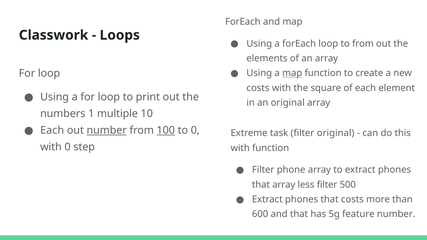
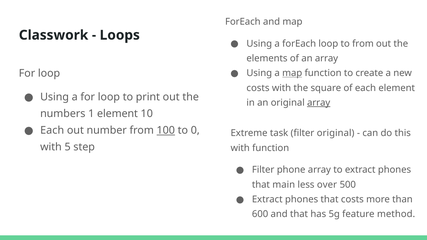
array at (319, 103) underline: none -> present
1 multiple: multiple -> element
number at (107, 131) underline: present -> none
with 0: 0 -> 5
that array: array -> main
less filter: filter -> over
feature number: number -> method
